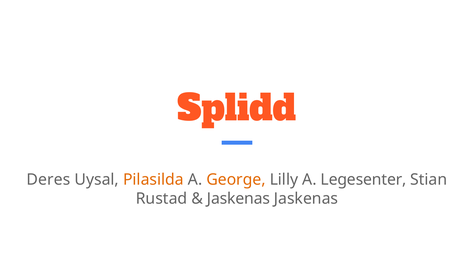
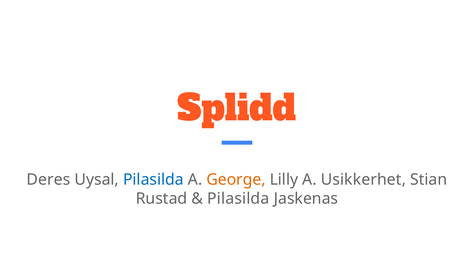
Pilasilda at (153, 179) colour: orange -> blue
Legesenter: Legesenter -> Usikkerhet
Jaskenas at (238, 198): Jaskenas -> Pilasilda
